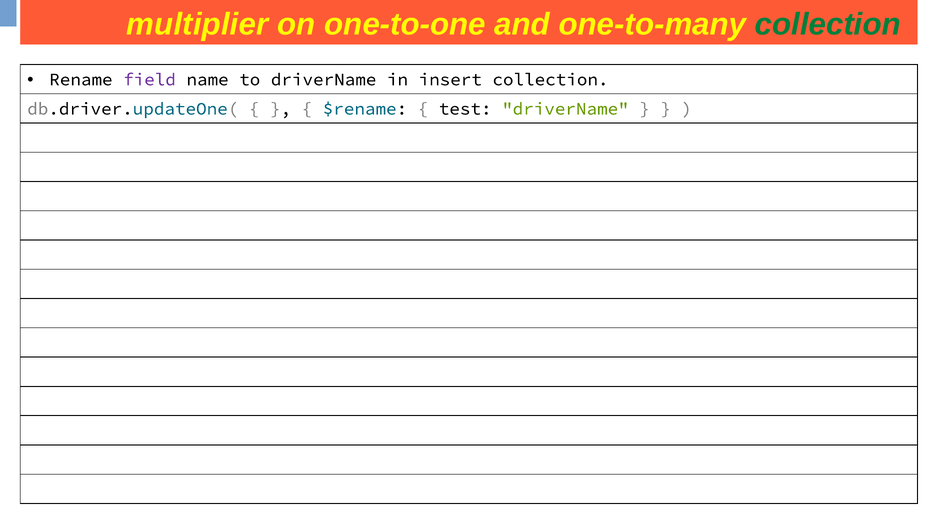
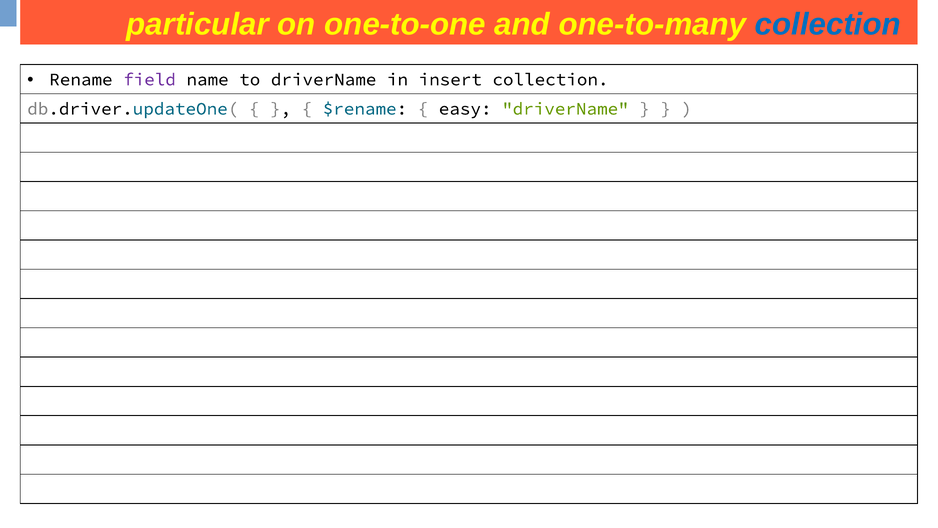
multiplier: multiplier -> particular
collection at (828, 24) colour: green -> blue
test: test -> easy
